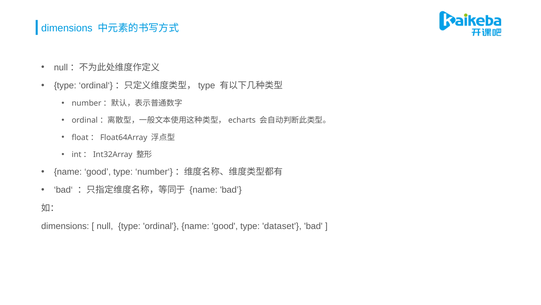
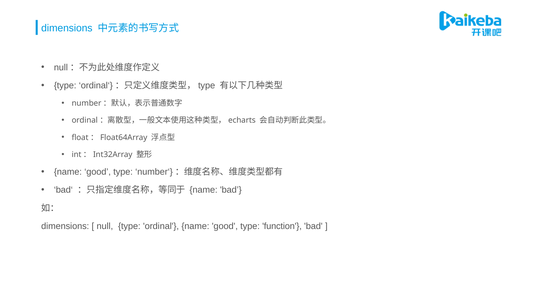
dataset: dataset -> function
